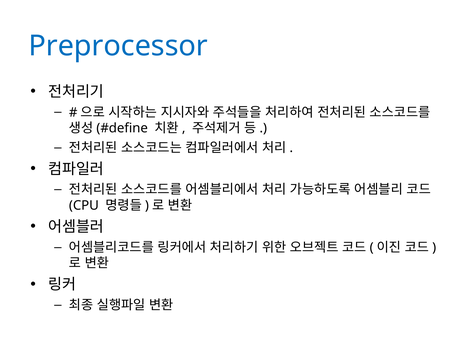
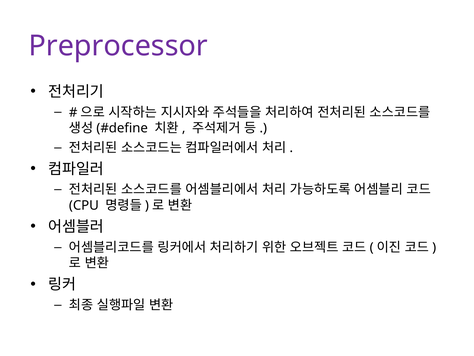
Preprocessor colour: blue -> purple
